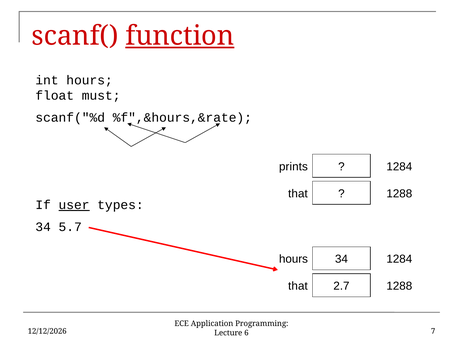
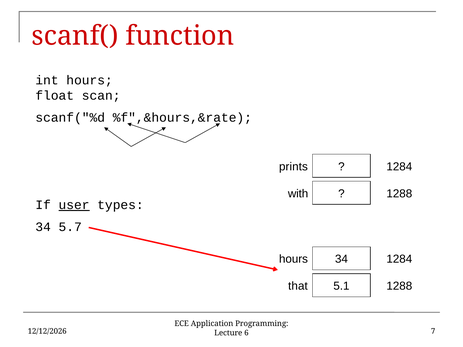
function underline: present -> none
must: must -> scan
that at (298, 194): that -> with
2.7: 2.7 -> 5.1
